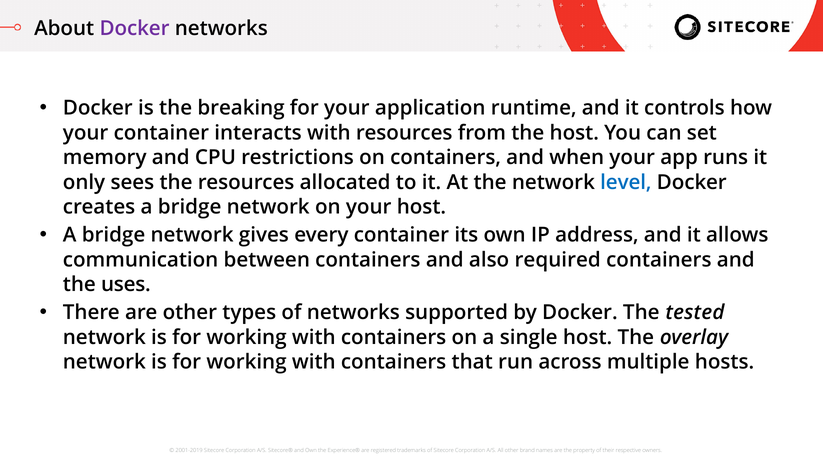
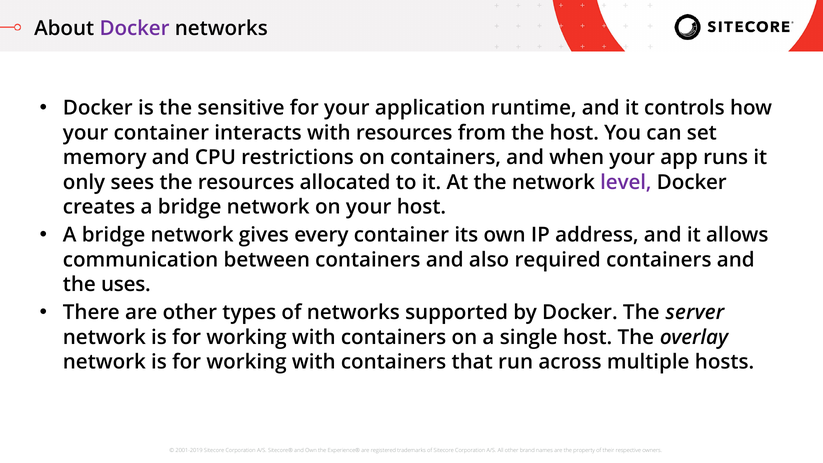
breaking: breaking -> sensitive
level colour: blue -> purple
tested: tested -> server
